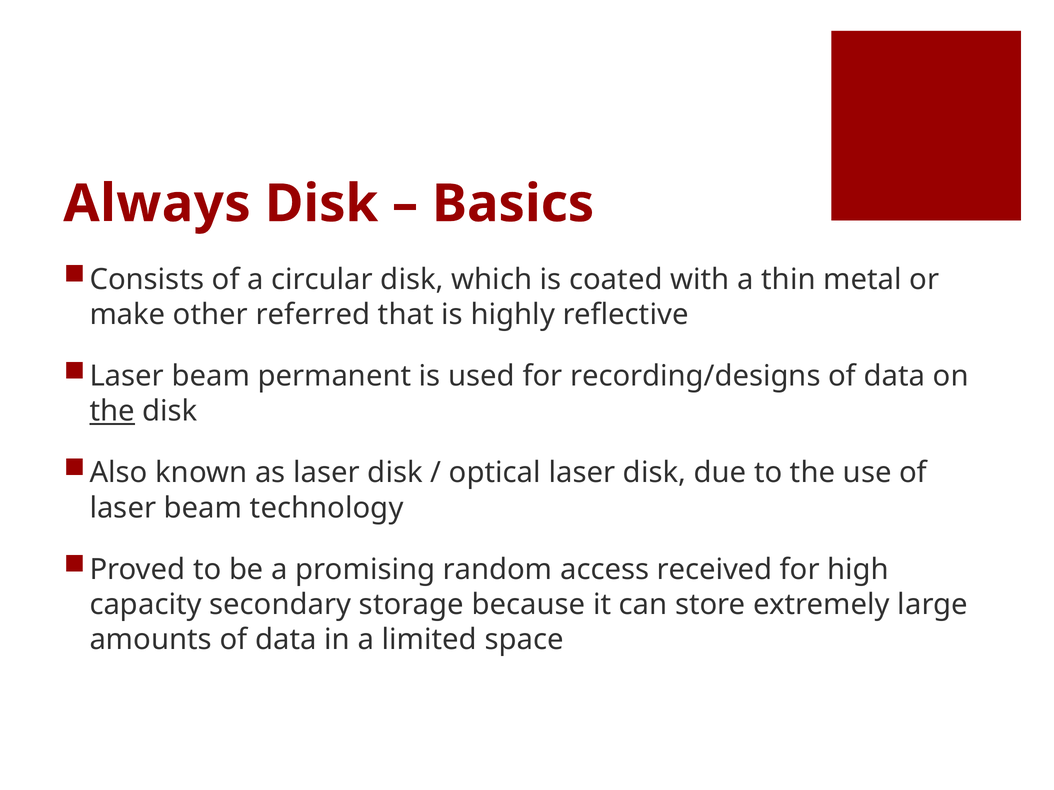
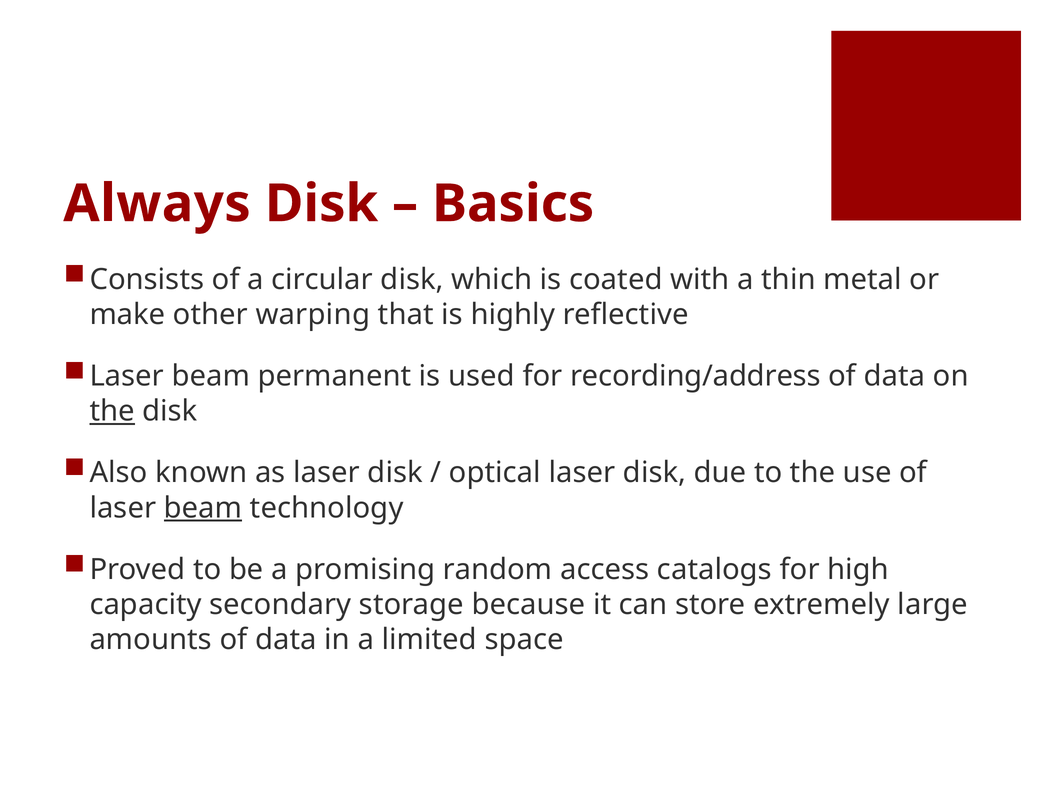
referred: referred -> warping
recording/designs: recording/designs -> recording/address
beam at (203, 508) underline: none -> present
received: received -> catalogs
